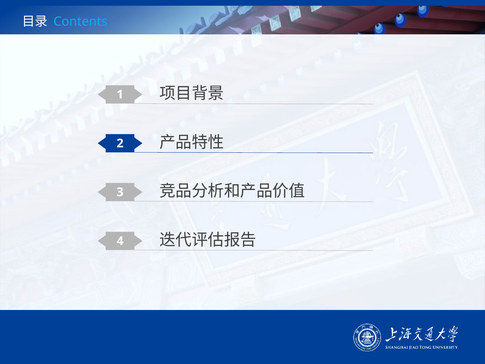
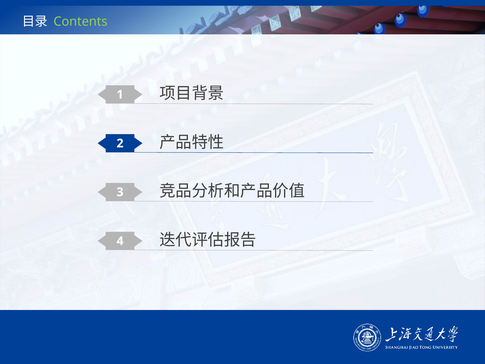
Contents colour: light blue -> light green
